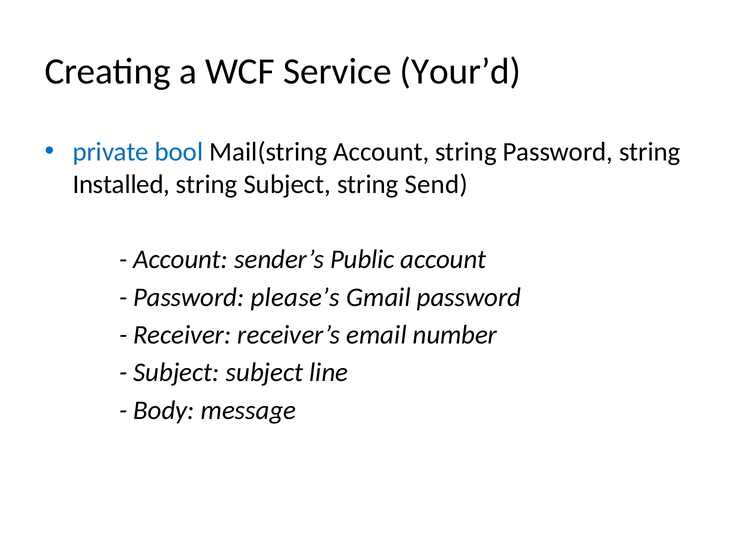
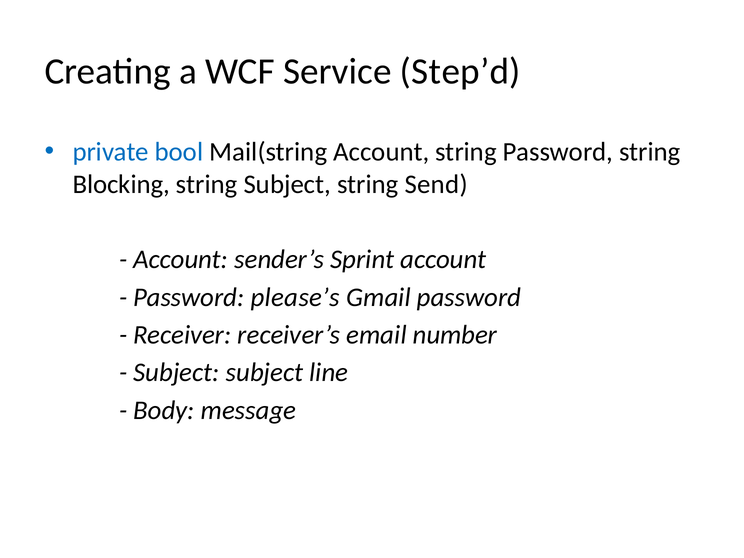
Your’d: Your’d -> Step’d
Installed: Installed -> Blocking
Public: Public -> Sprint
